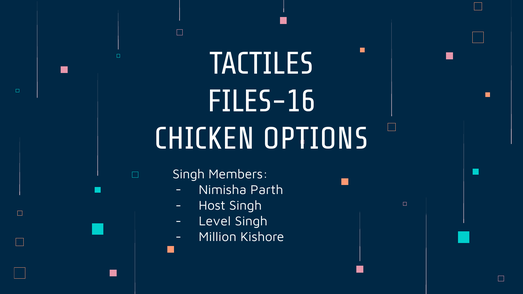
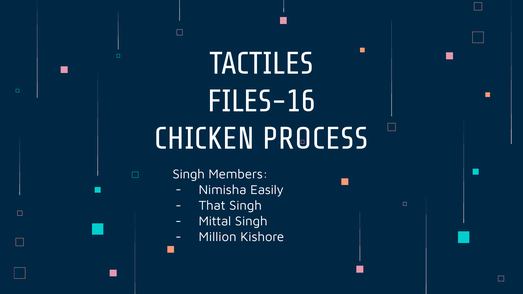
OPTIONS: OPTIONS -> PROCESS
Parth: Parth -> Easily
Host: Host -> That
Level: Level -> Mittal
